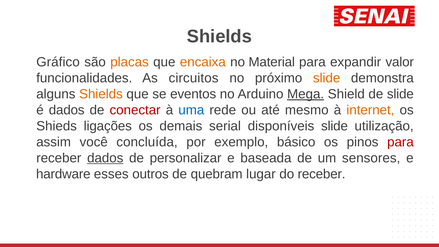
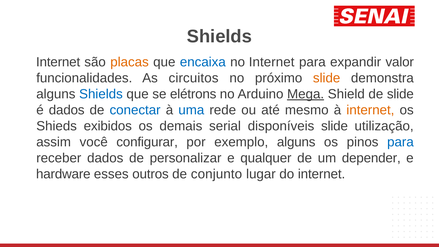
Gráfico at (58, 62): Gráfico -> Internet
encaixa colour: orange -> blue
no Material: Material -> Internet
Shields at (101, 94) colour: orange -> blue
eventos: eventos -> elétrons
conectar colour: red -> blue
ligações: ligações -> exibidos
concluída: concluída -> configurar
exemplo básico: básico -> alguns
para at (400, 142) colour: red -> blue
dados at (105, 158) underline: present -> none
baseada: baseada -> qualquer
sensores: sensores -> depender
quebram: quebram -> conjunto
do receber: receber -> internet
